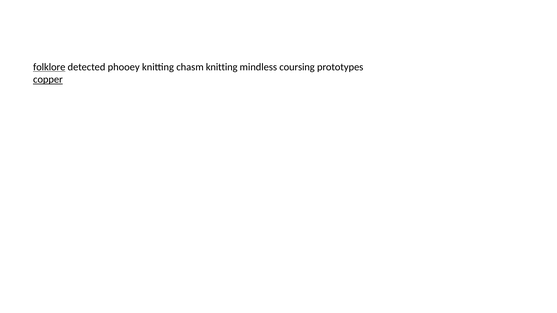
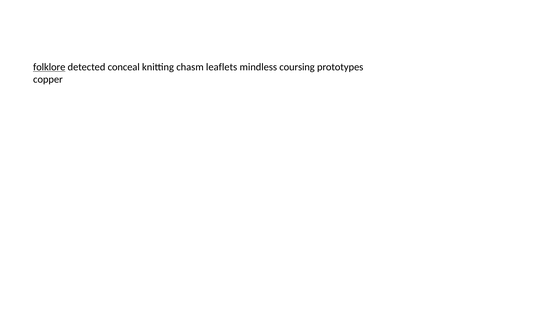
phooey: phooey -> conceal
chasm knitting: knitting -> leaflets
copper underline: present -> none
